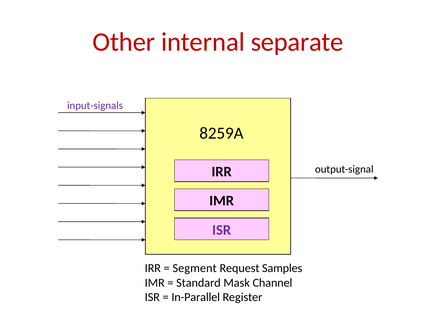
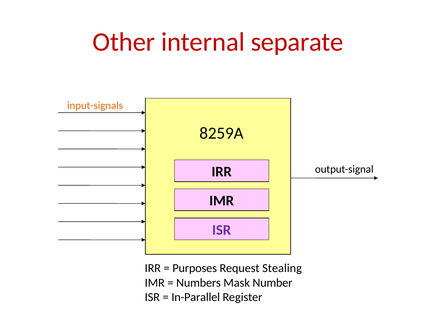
input-signals colour: purple -> orange
Segment: Segment -> Purposes
Samples: Samples -> Stealing
Standard: Standard -> Numbers
Channel: Channel -> Number
